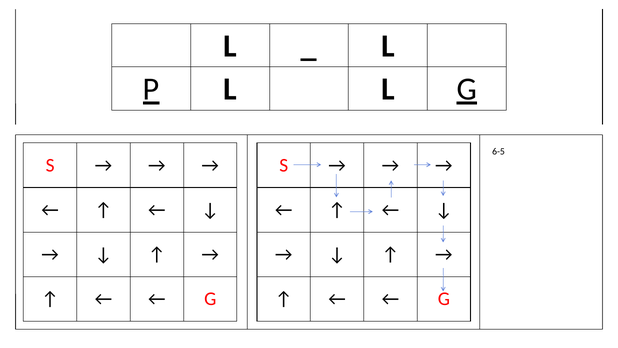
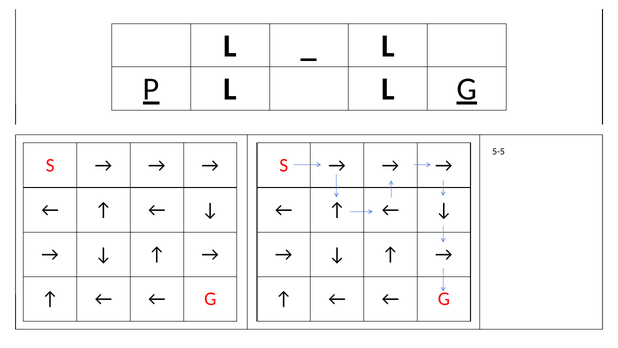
6-5: 6-5 -> 5-5
